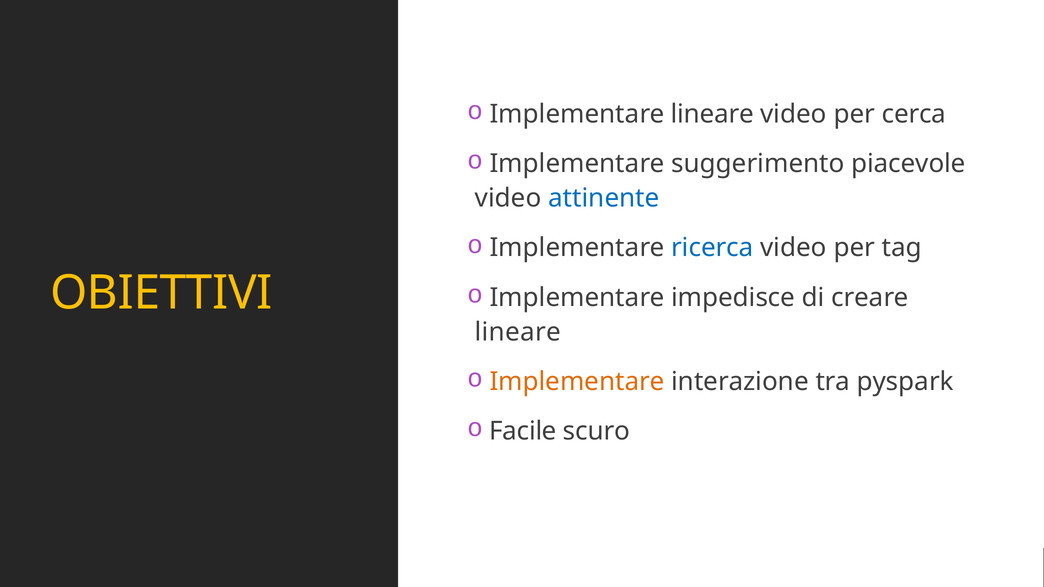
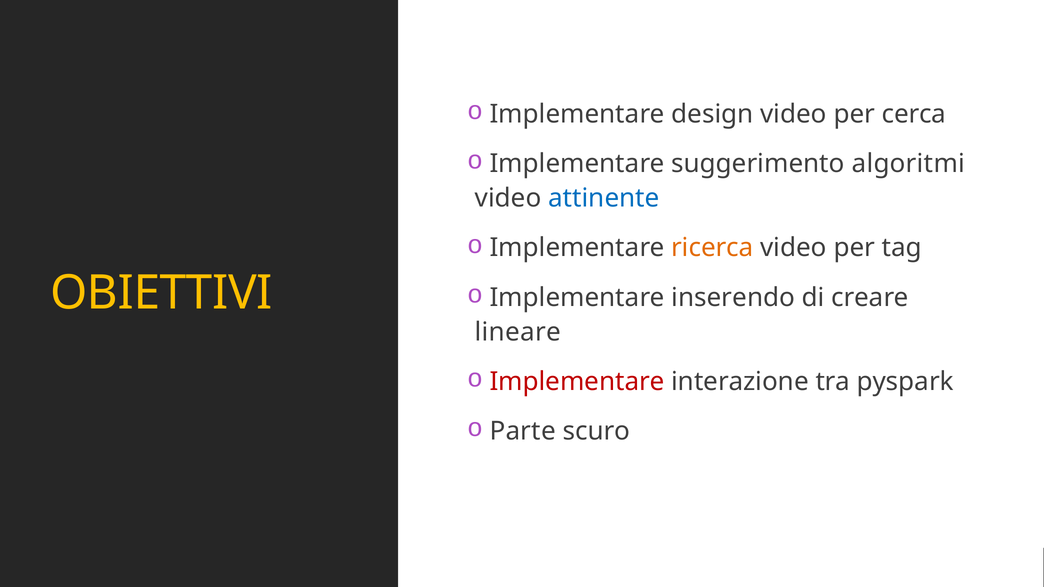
Implementare lineare: lineare -> design
piacevole: piacevole -> algoritmi
ricerca colour: blue -> orange
impedisce: impedisce -> inserendo
Implementare at (577, 382) colour: orange -> red
Facile: Facile -> Parte
